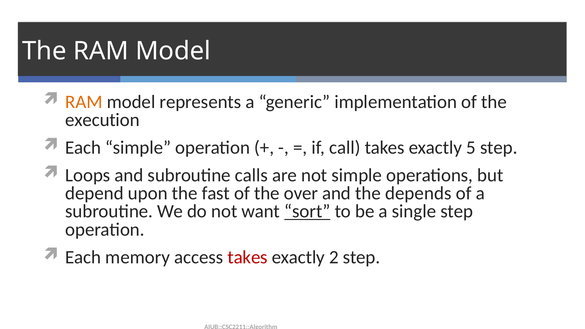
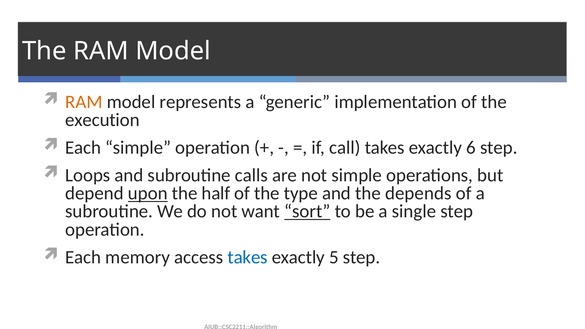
5: 5 -> 6
upon underline: none -> present
fast: fast -> half
over: over -> type
takes at (248, 257) colour: red -> blue
2: 2 -> 5
